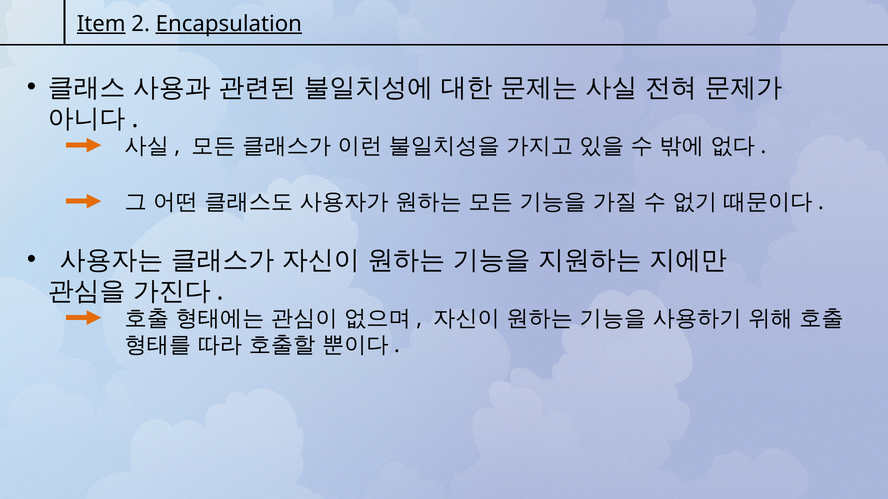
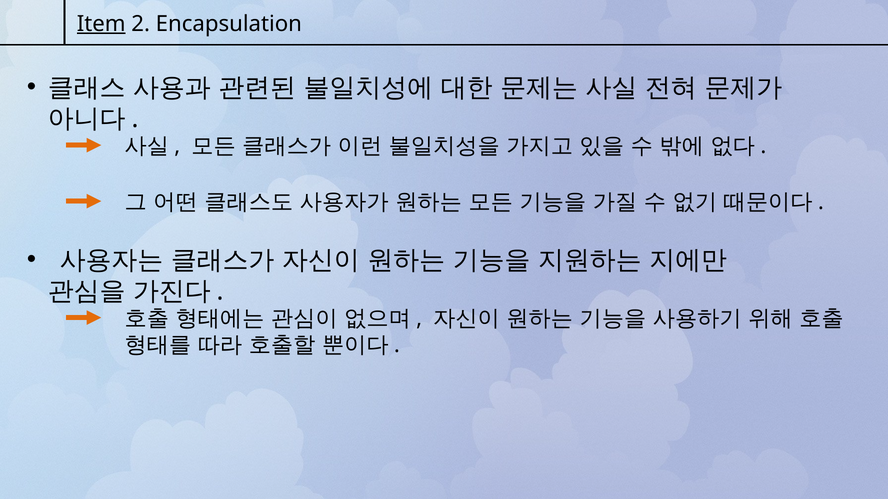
Encapsulation underline: present -> none
